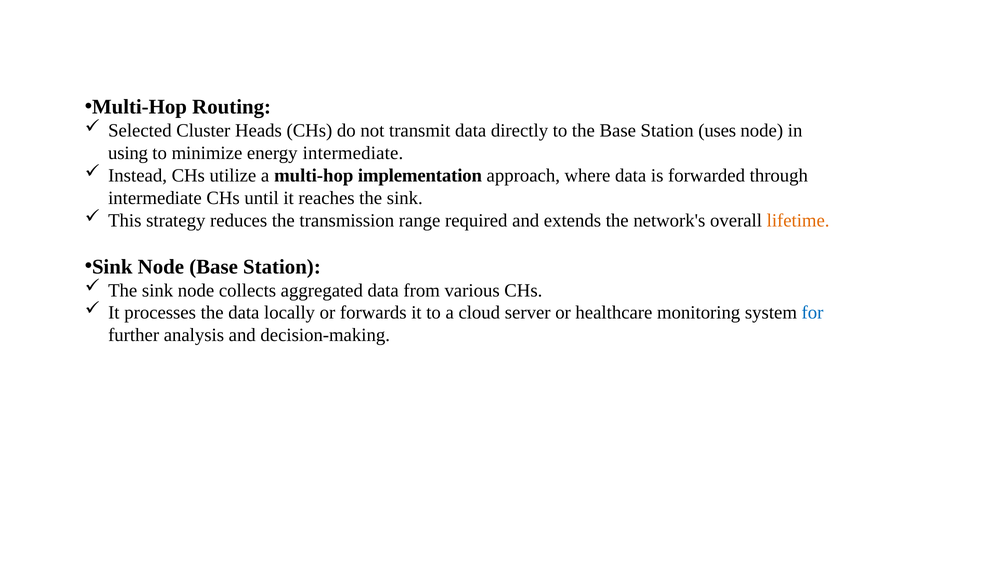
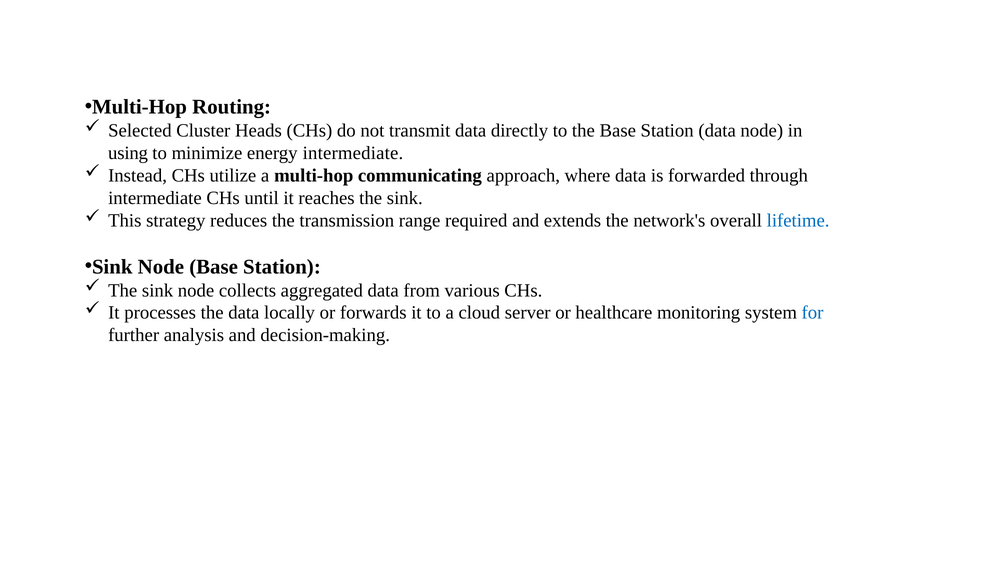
Station uses: uses -> data
implementation: implementation -> communicating
lifetime colour: orange -> blue
